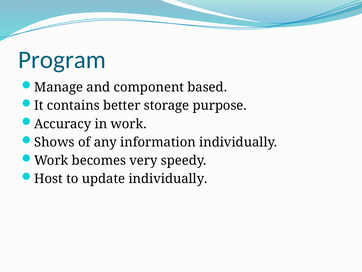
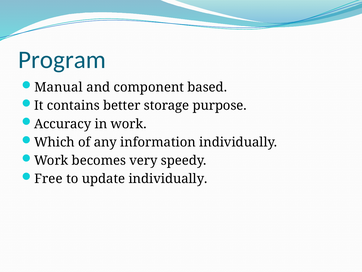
Manage: Manage -> Manual
Shows: Shows -> Which
Host: Host -> Free
